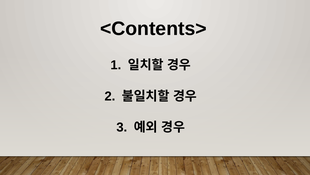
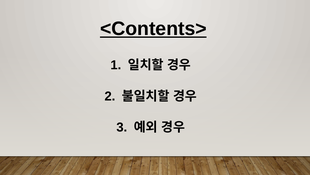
<Contents> underline: none -> present
